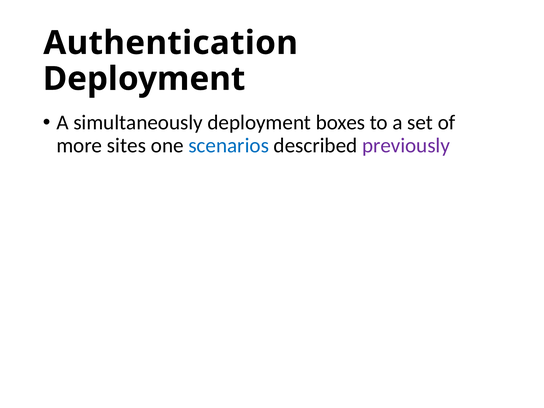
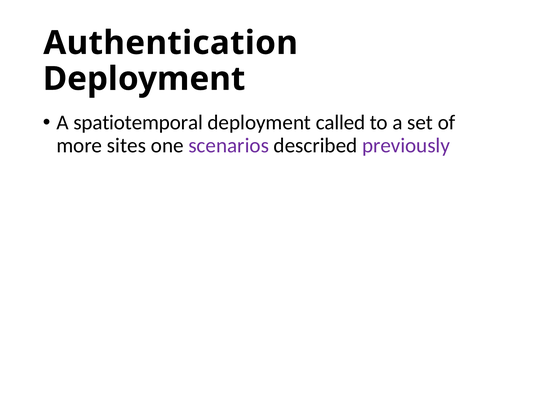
simultaneously: simultaneously -> spatiotemporal
boxes: boxes -> called
scenarios colour: blue -> purple
